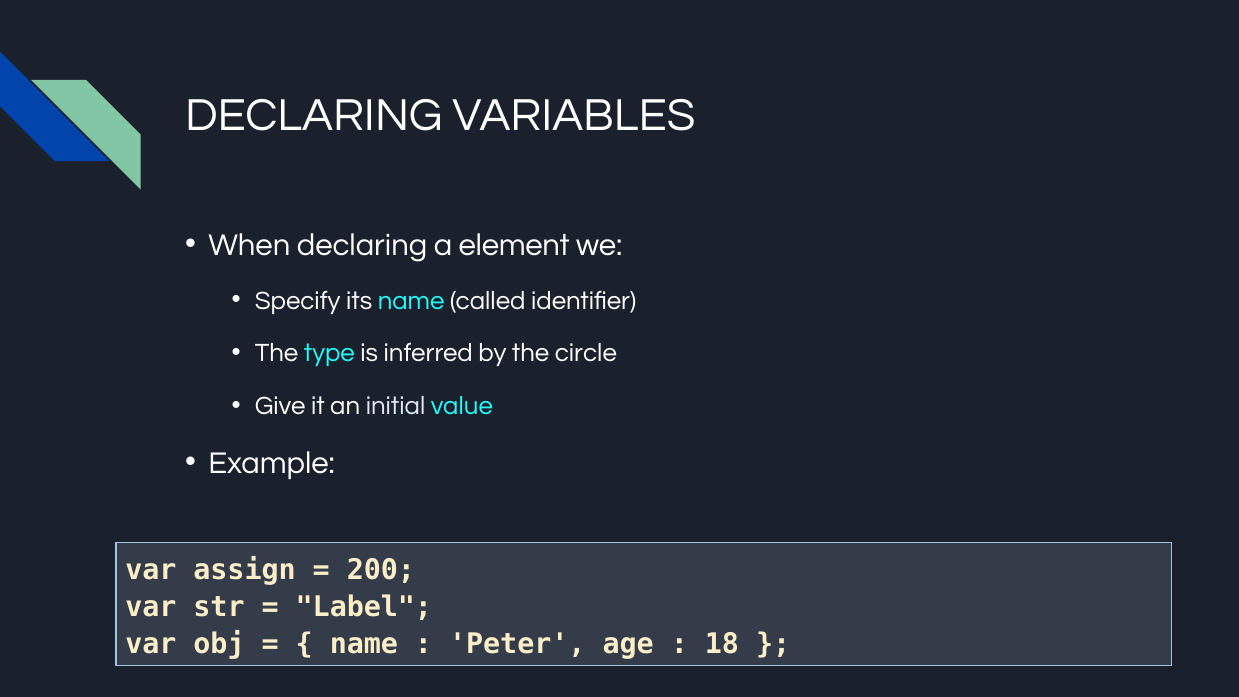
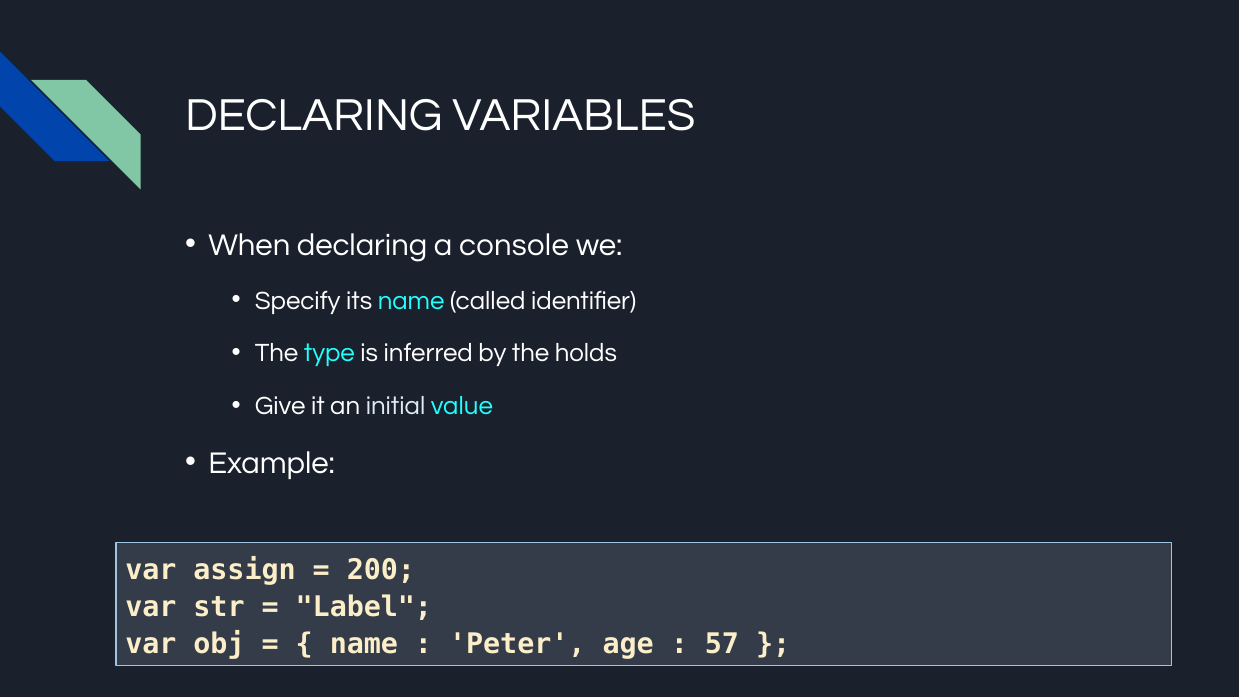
element: element -> console
circle: circle -> holds
18: 18 -> 57
